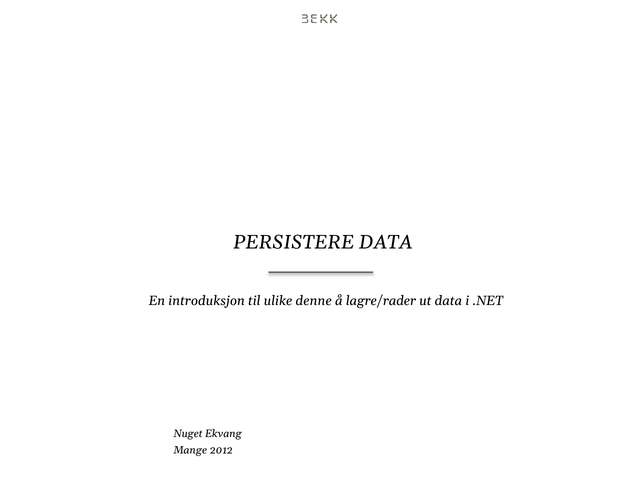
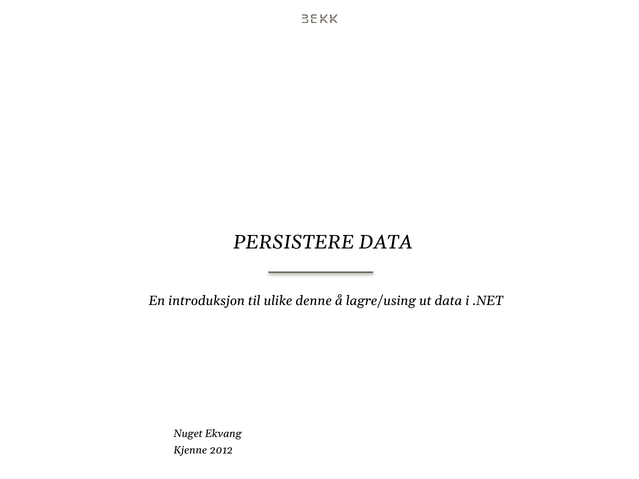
lagre/rader: lagre/rader -> lagre/using
Mange: Mange -> Kjenne
